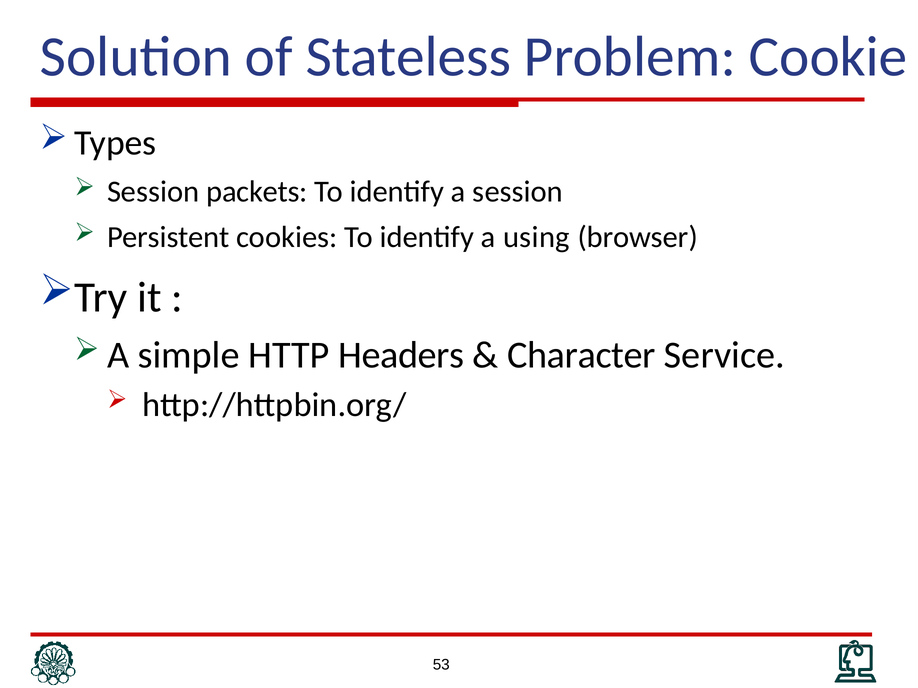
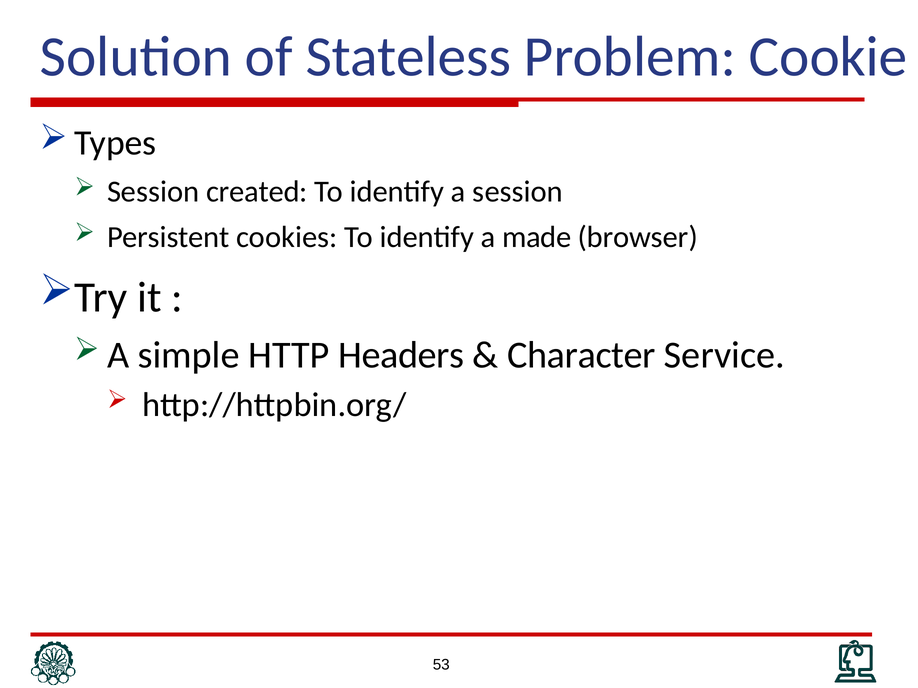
packets: packets -> created
using: using -> made
